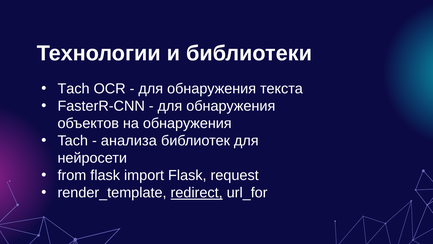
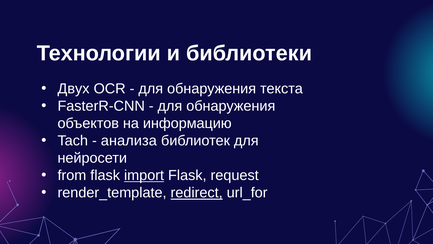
Tach at (74, 89): Tach -> Двух
на обнаружения: обнаружения -> информацию
import underline: none -> present
